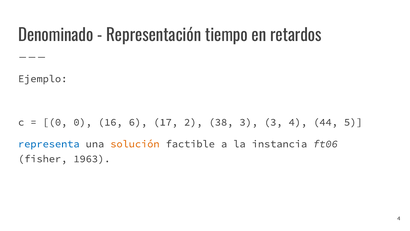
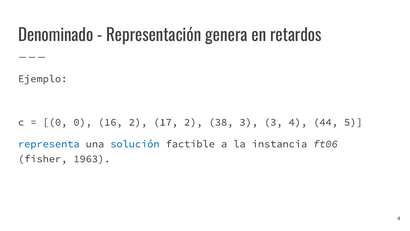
tiempo: tiempo -> genera
16 6: 6 -> 2
solución colour: orange -> blue
